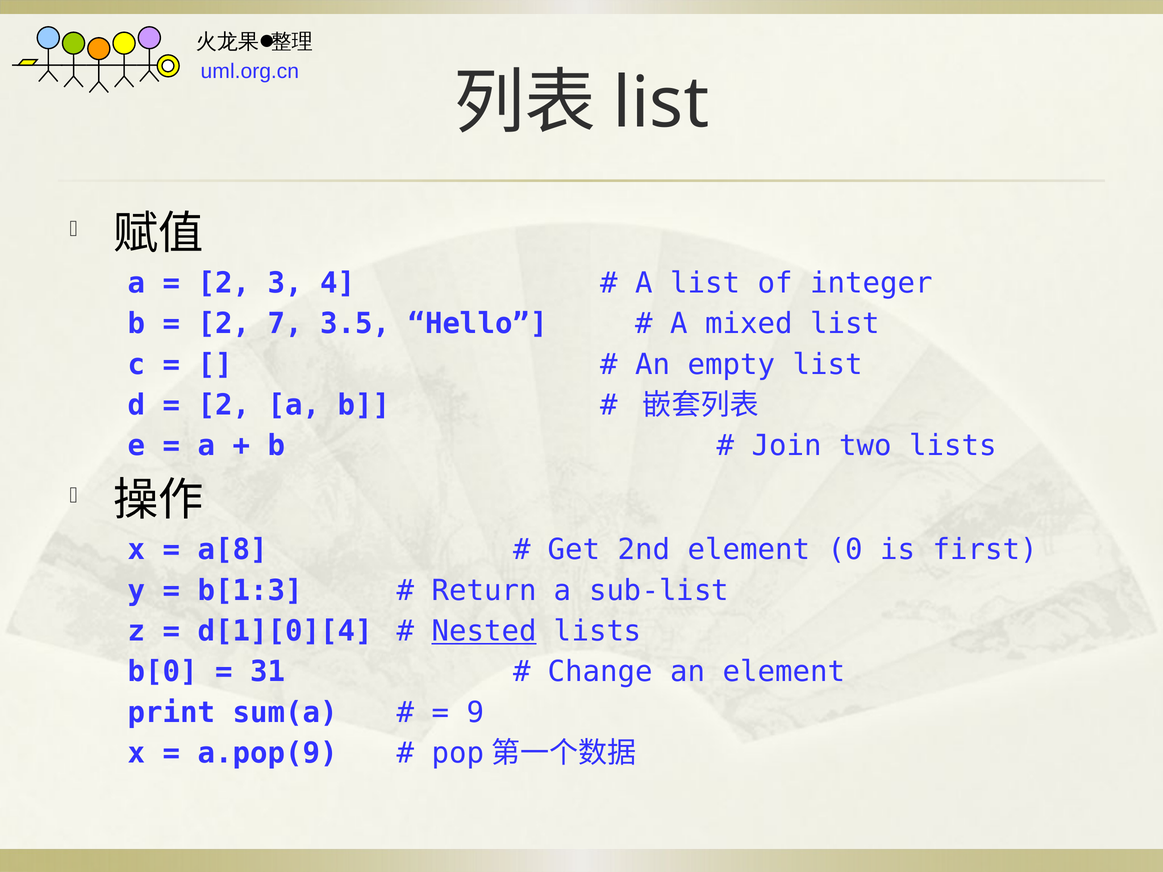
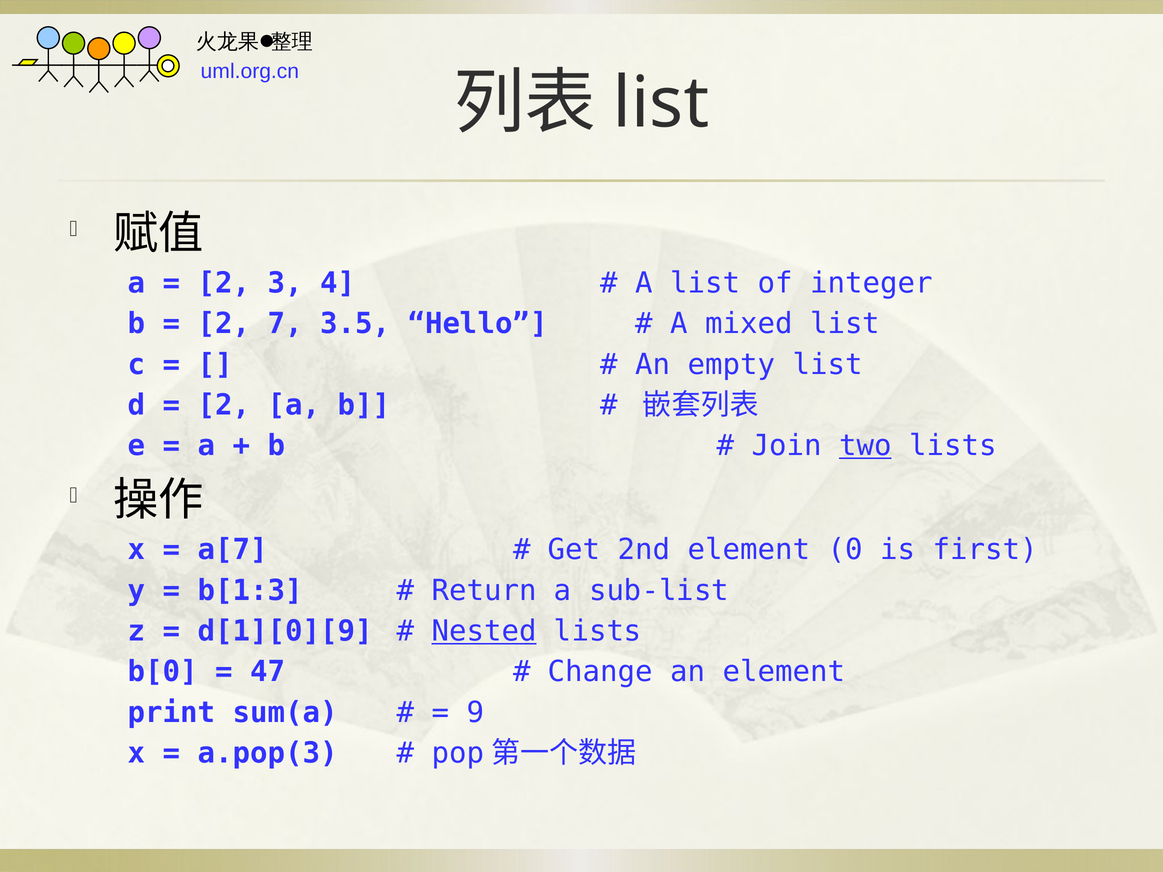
two underline: none -> present
a[8: a[8 -> a[7
d[1][0][4: d[1][0][4 -> d[1][0][9
31: 31 -> 47
a.pop(9: a.pop(9 -> a.pop(3
